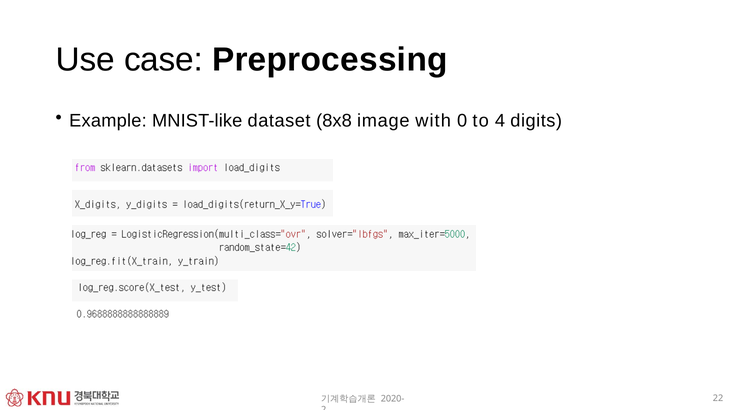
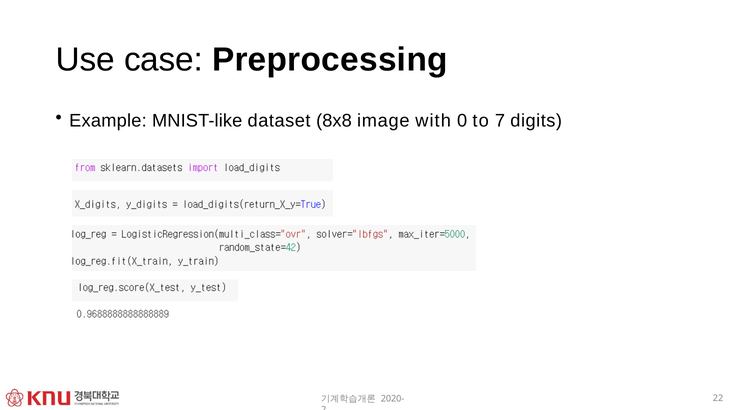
4: 4 -> 7
